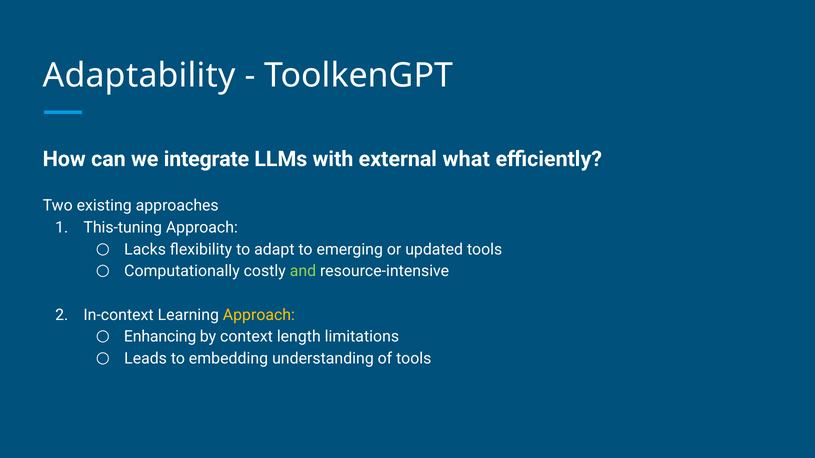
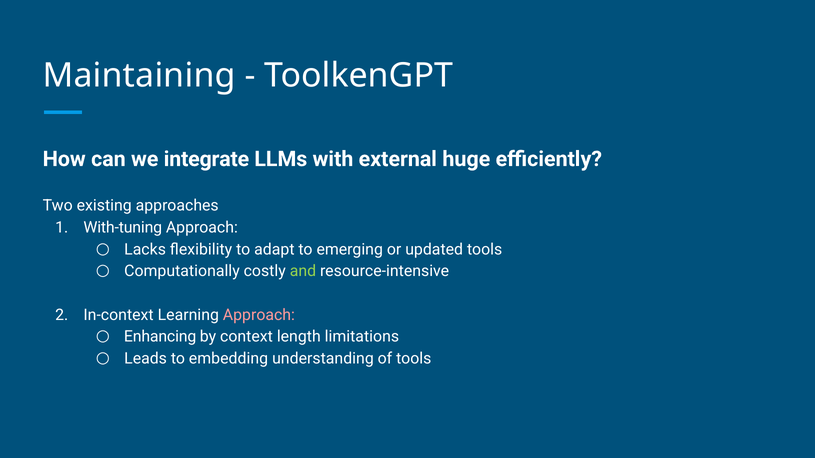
Adaptability: Adaptability -> Maintaining
what: what -> huge
This-tuning: This-tuning -> With-tuning
Approach at (259, 315) colour: yellow -> pink
